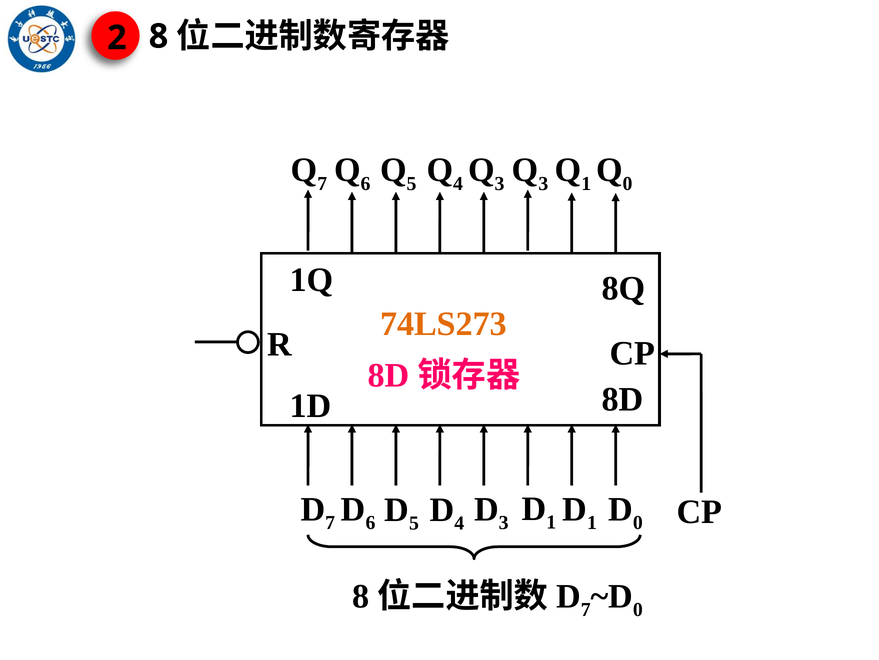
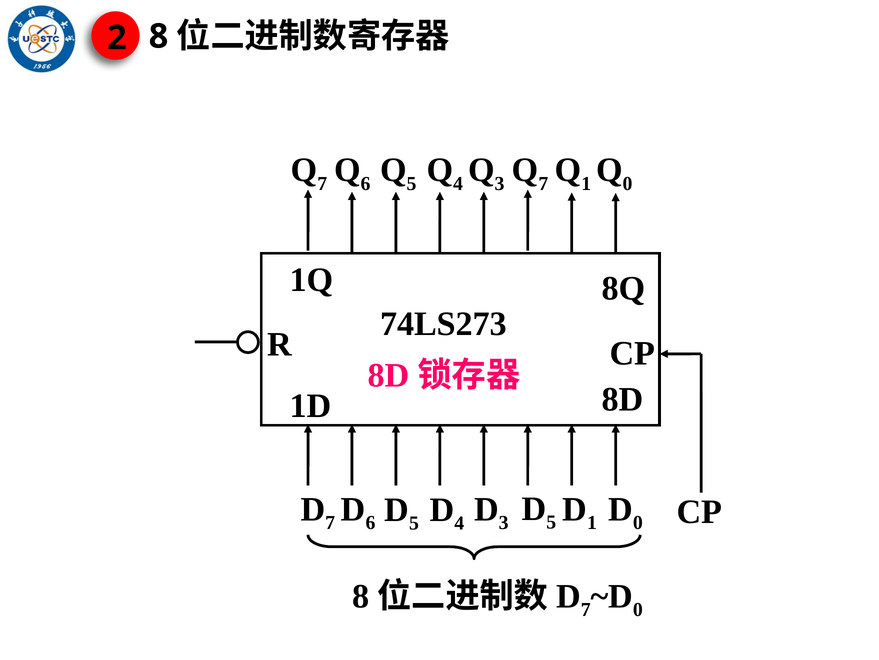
3 at (543, 183): 3 -> 7
74LS273 colour: orange -> black
1 at (551, 522): 1 -> 5
